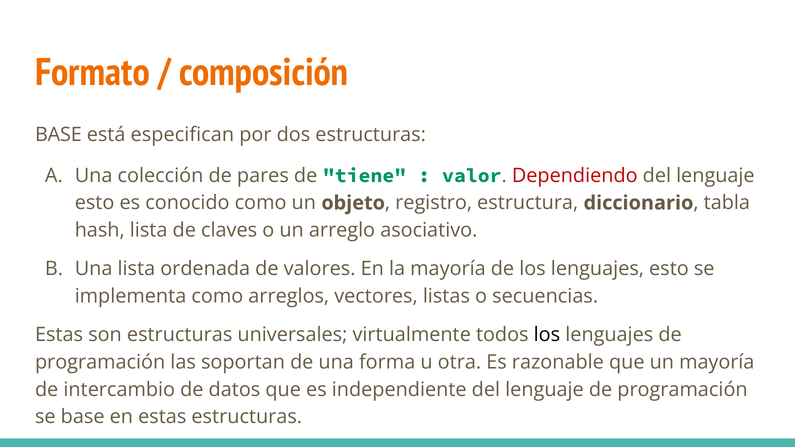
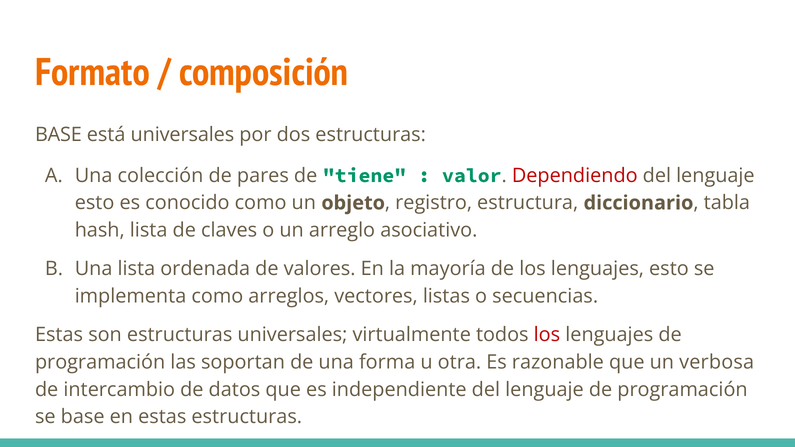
está especifican: especifican -> universales
los at (547, 335) colour: black -> red
un mayoría: mayoría -> verbosa
